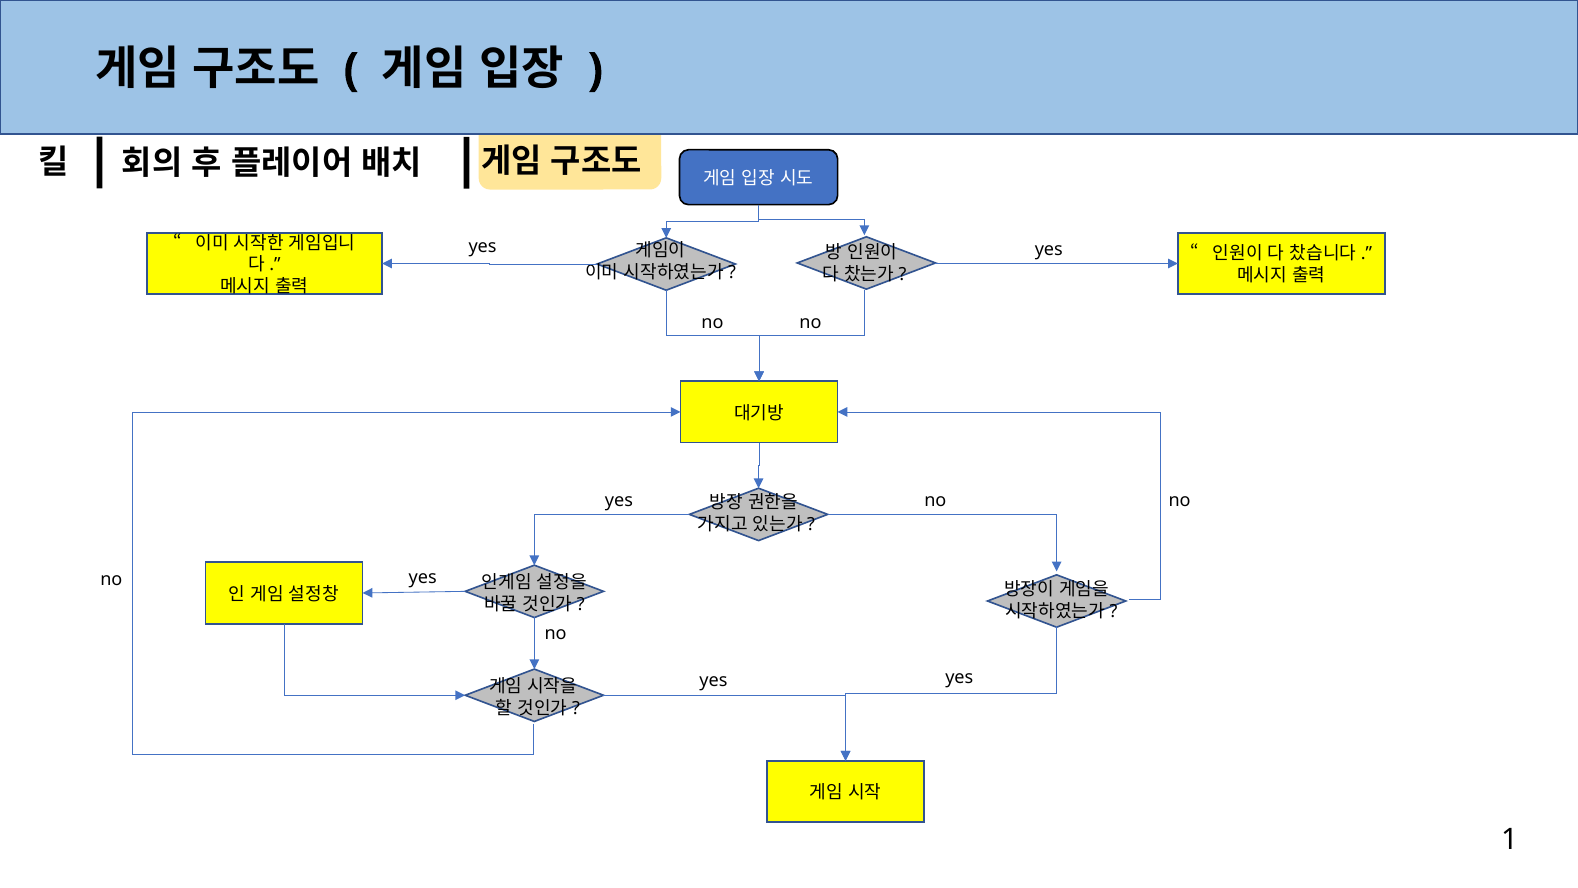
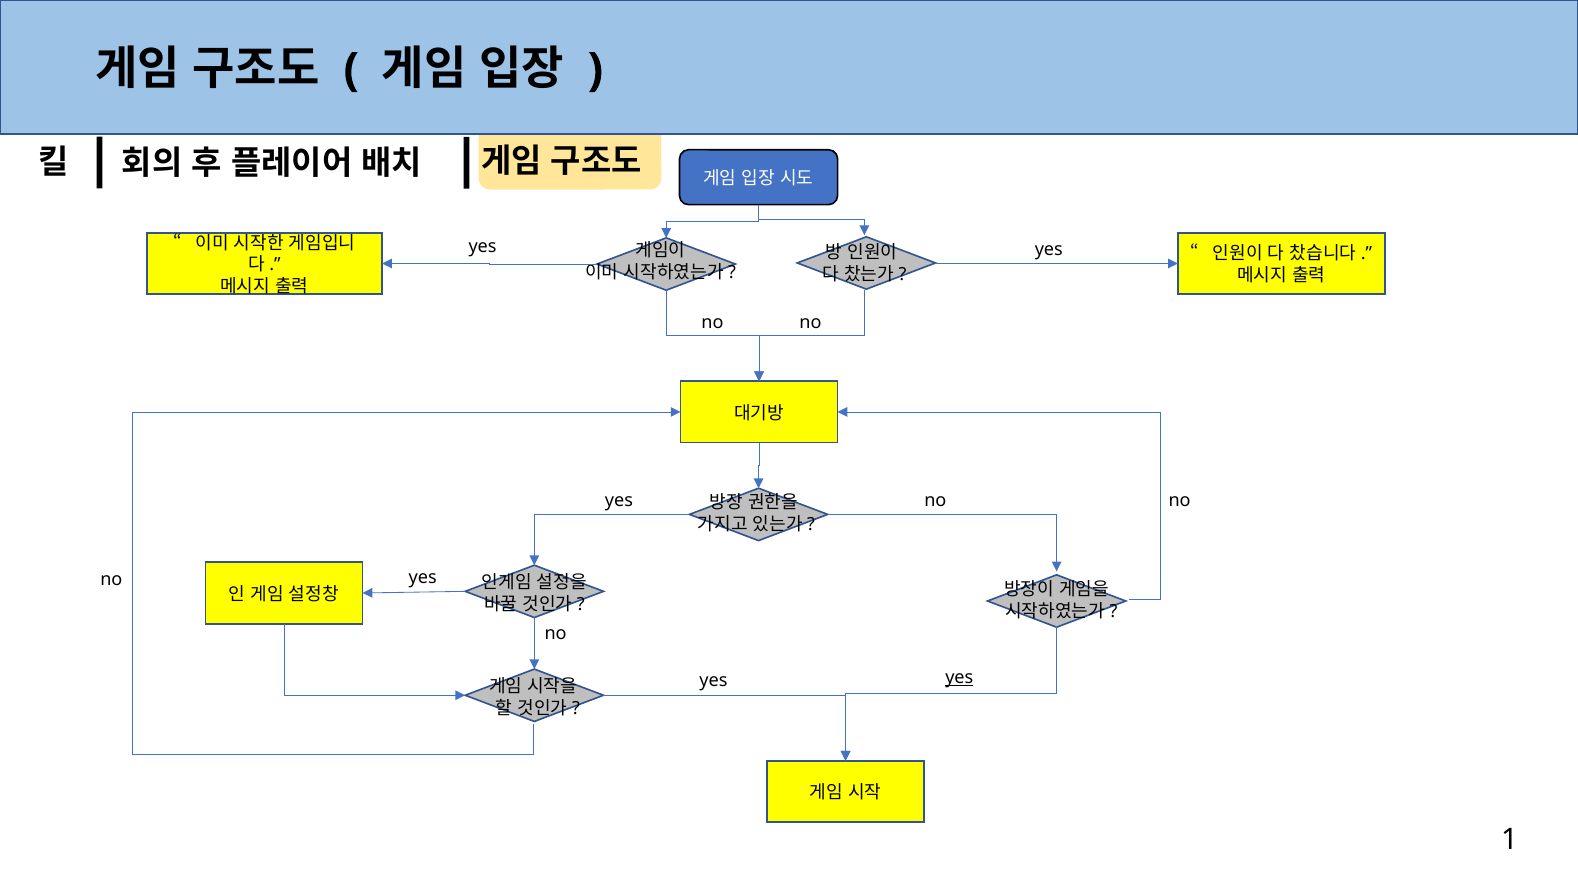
yes at (959, 678) underline: none -> present
